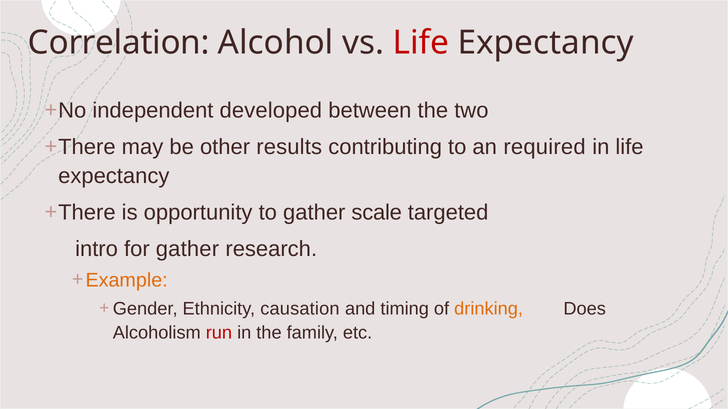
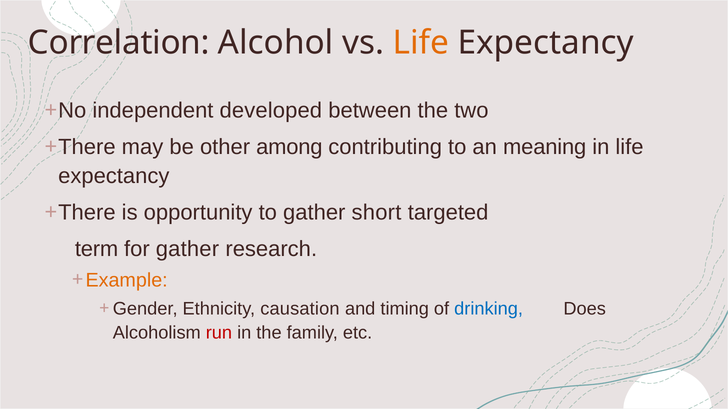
Life at (421, 43) colour: red -> orange
results: results -> among
required: required -> meaning
scale: scale -> short
intro: intro -> term
drinking colour: orange -> blue
